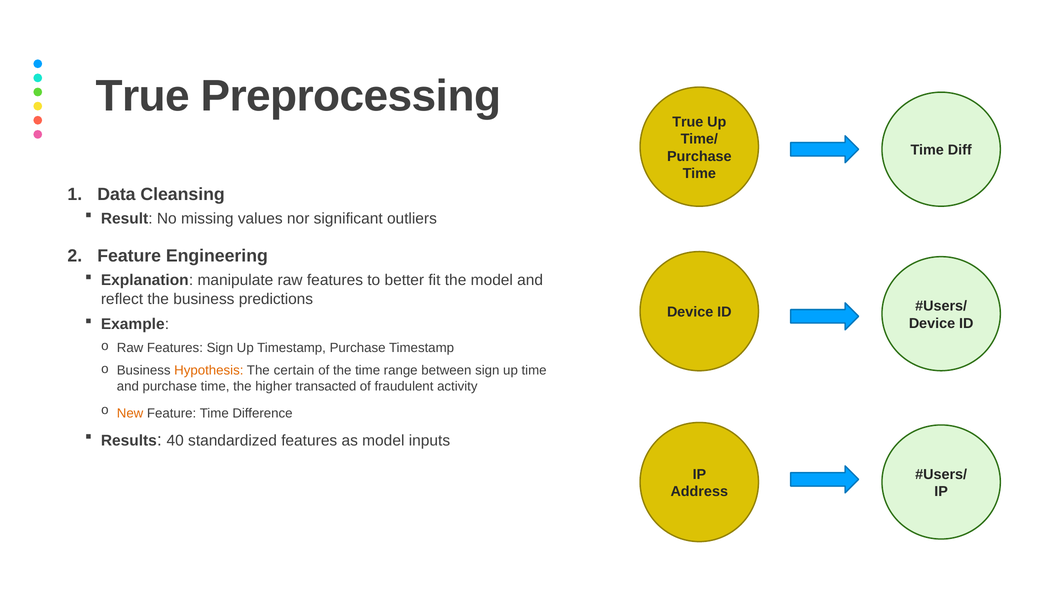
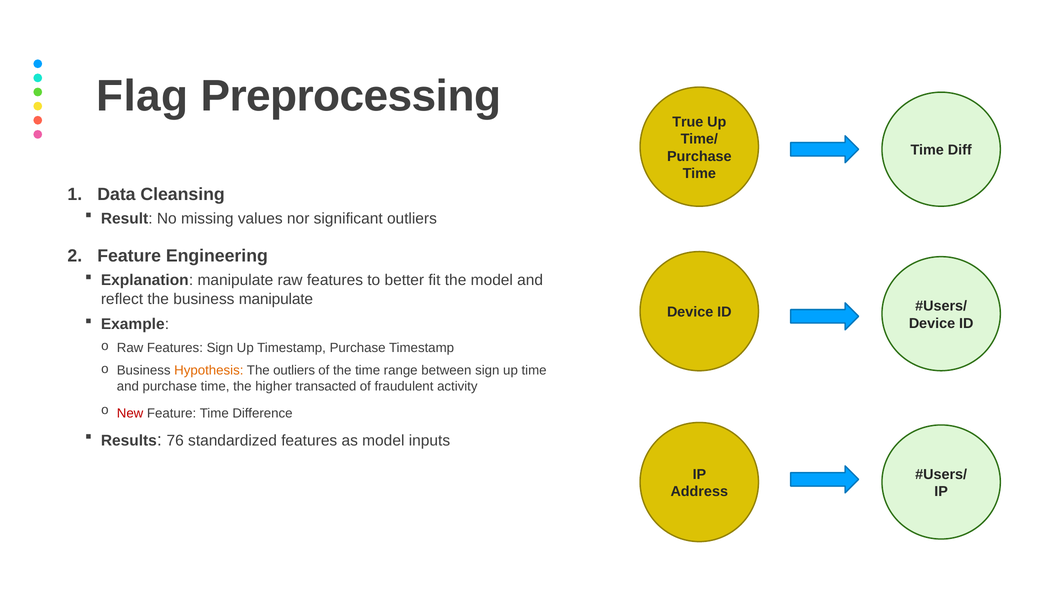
True at (143, 96): True -> Flag
business predictions: predictions -> manipulate
The certain: certain -> outliers
New colour: orange -> red
40: 40 -> 76
